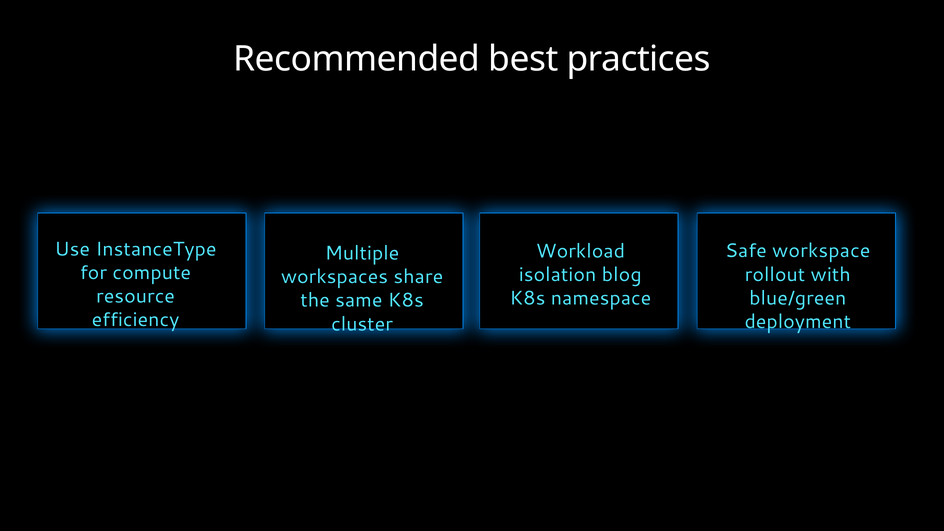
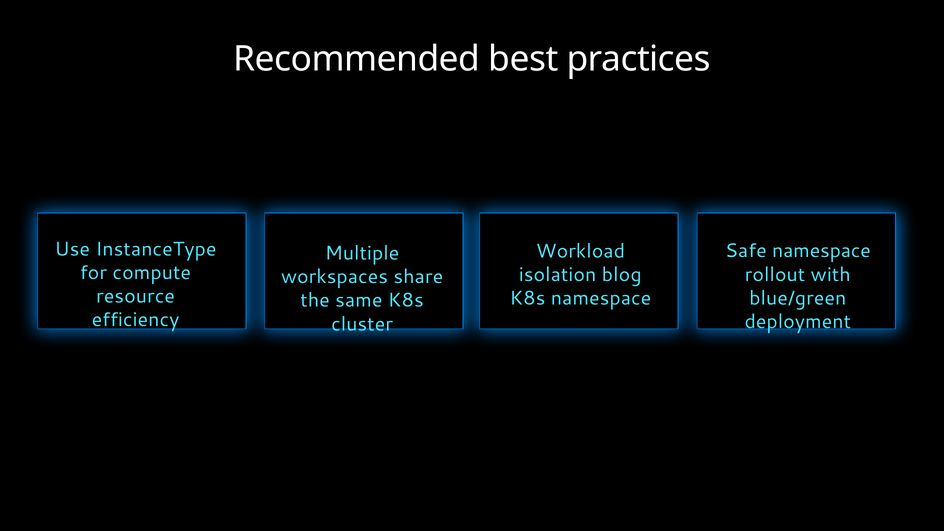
Safe workspace: workspace -> namespace
